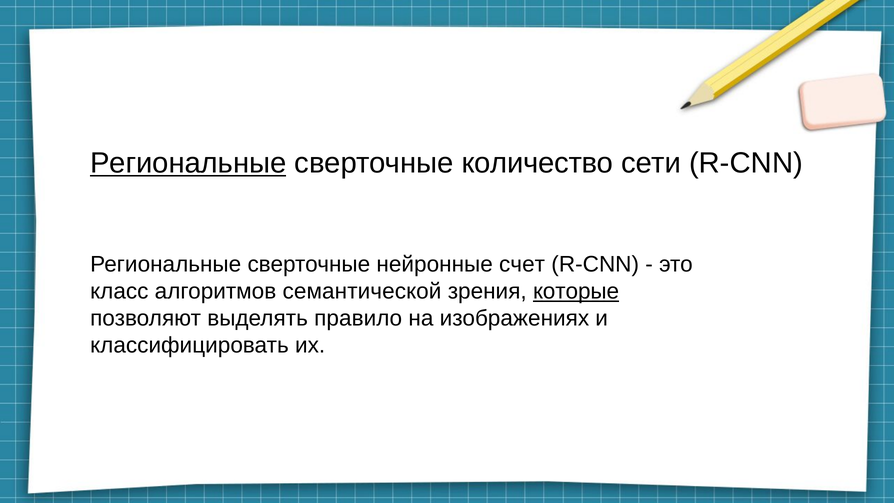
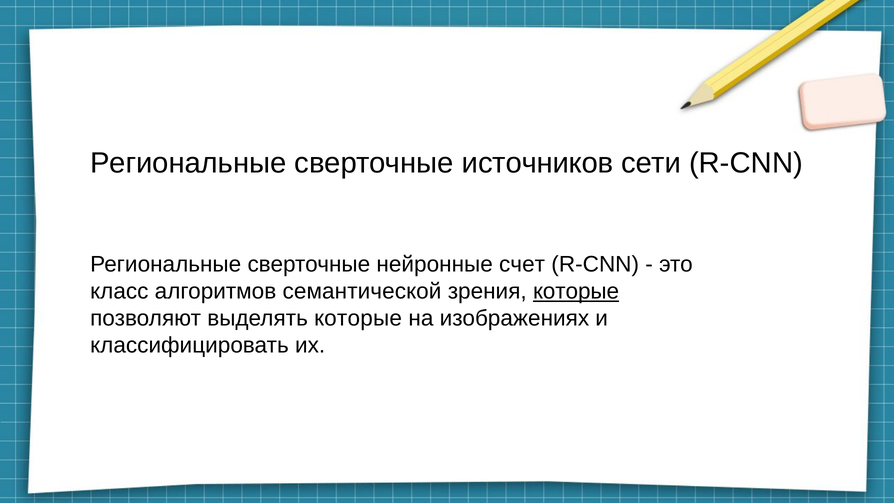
Региональные at (188, 163) underline: present -> none
количество: количество -> источников
выделять правило: правило -> которые
